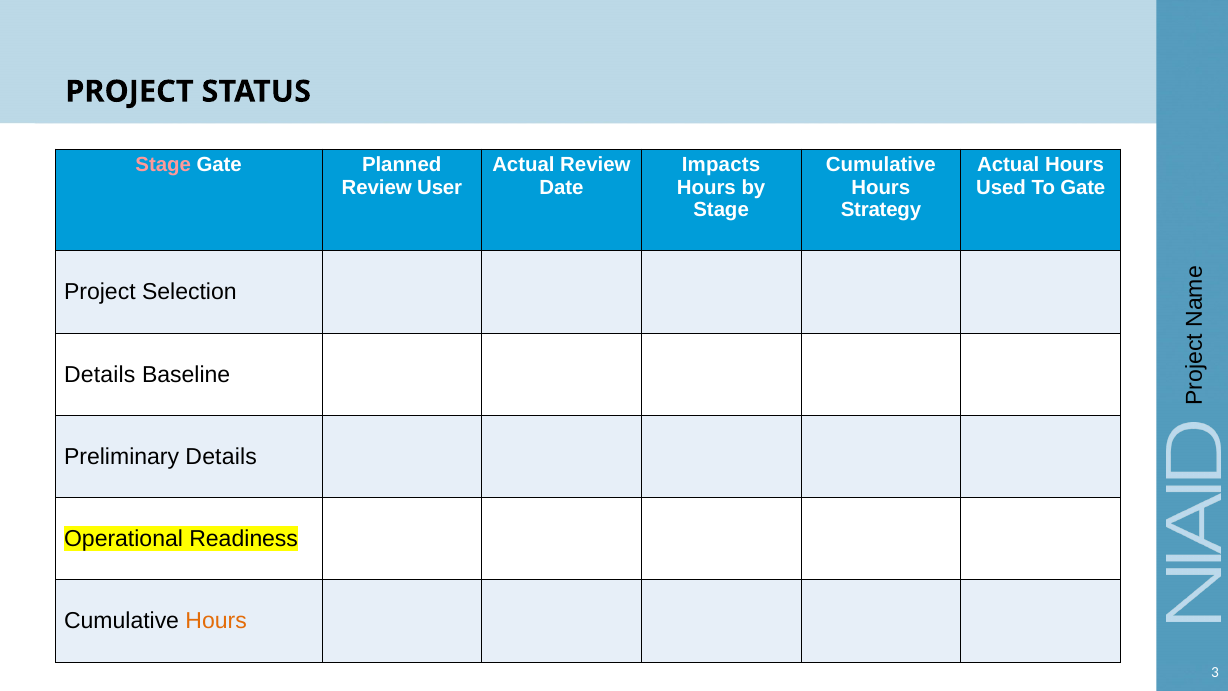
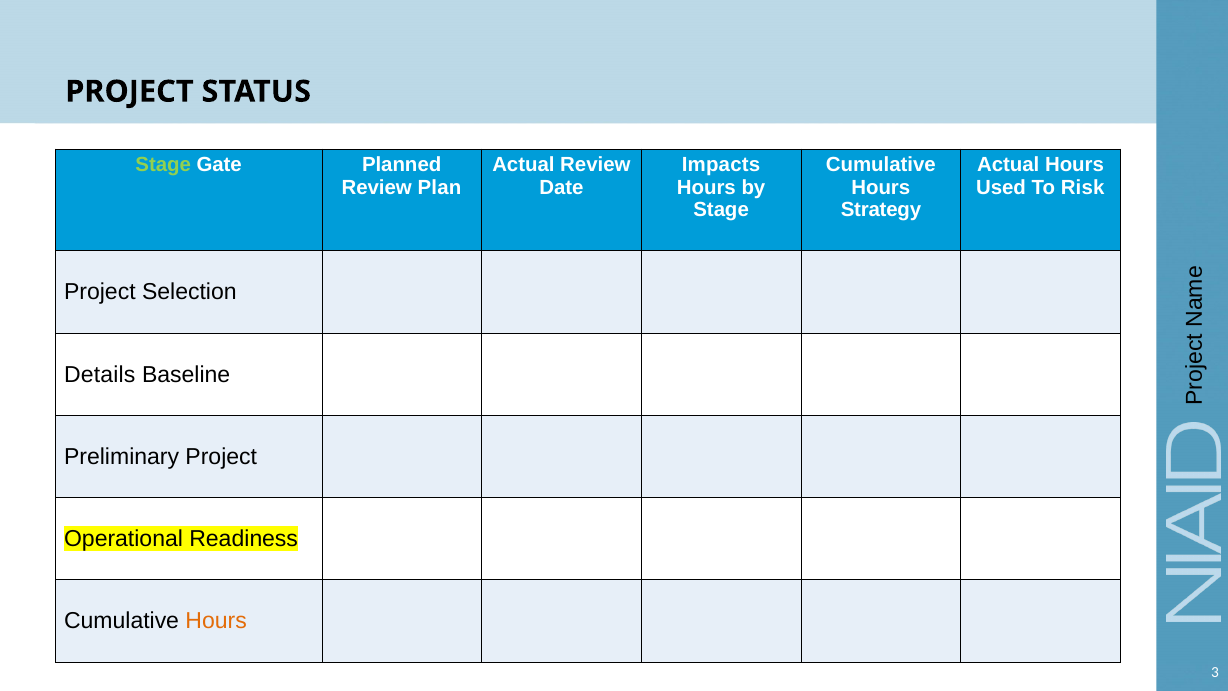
Stage at (163, 165) colour: pink -> light green
User: User -> Plan
To Gate: Gate -> Risk
Preliminary Details: Details -> Project
